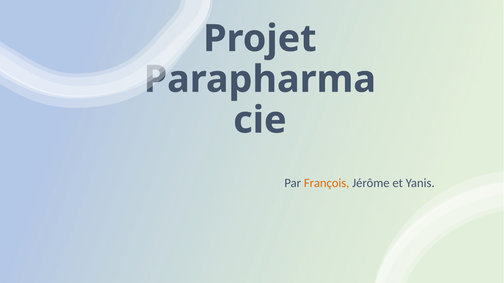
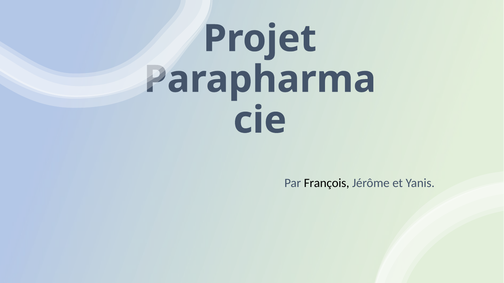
François colour: orange -> black
